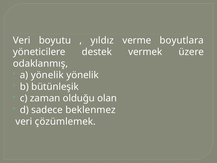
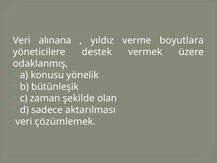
boyutu: boyutu -> alınana
a yönelik: yönelik -> konusu
olduğu: olduğu -> şekilde
beklenmez: beklenmez -> aktarılması
